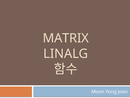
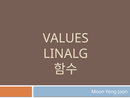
MATRIX: MATRIX -> VALUES
